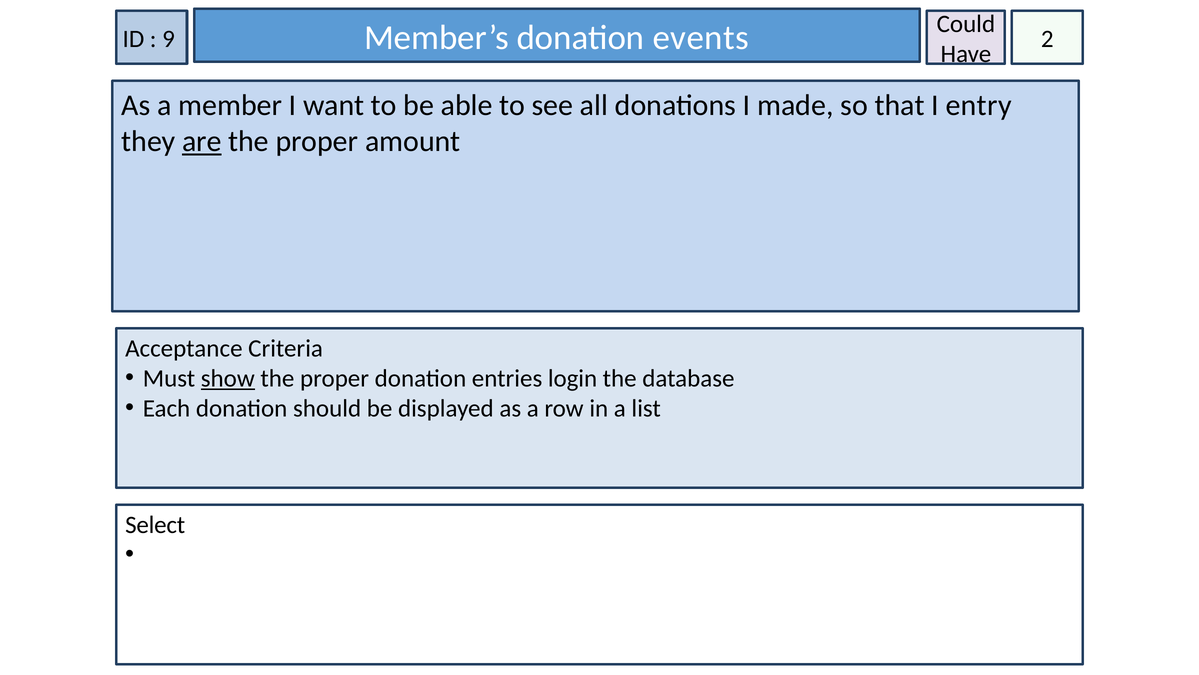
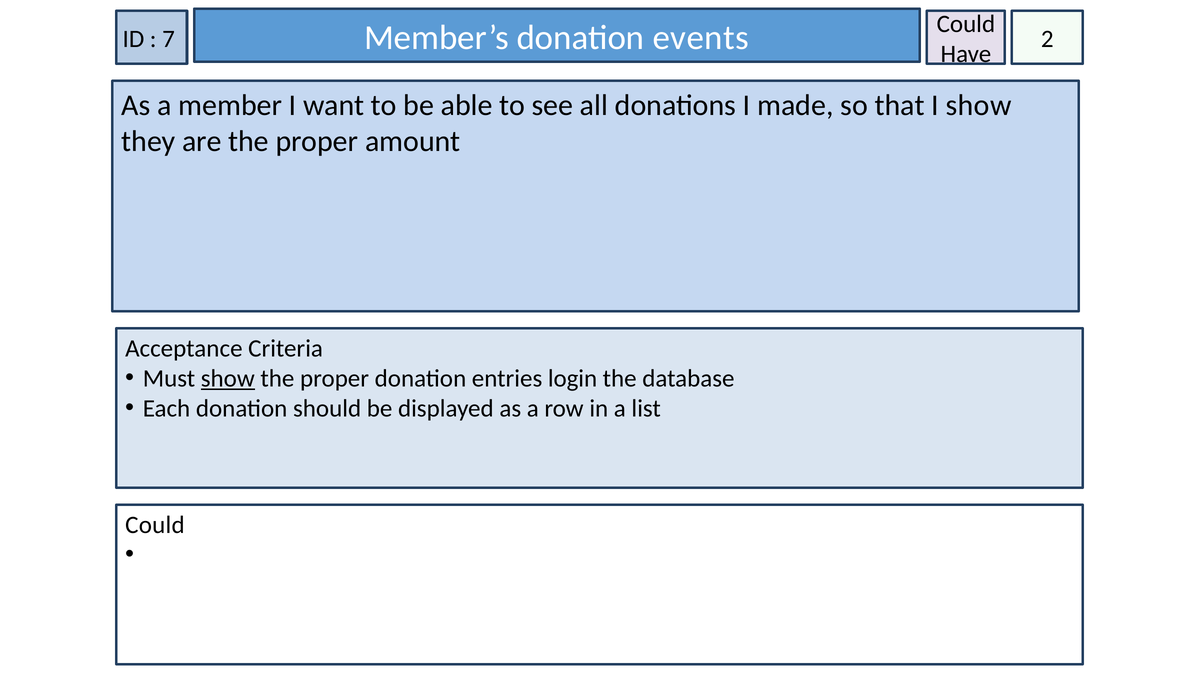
9: 9 -> 7
I entry: entry -> show
are underline: present -> none
Select at (155, 525): Select -> Could
